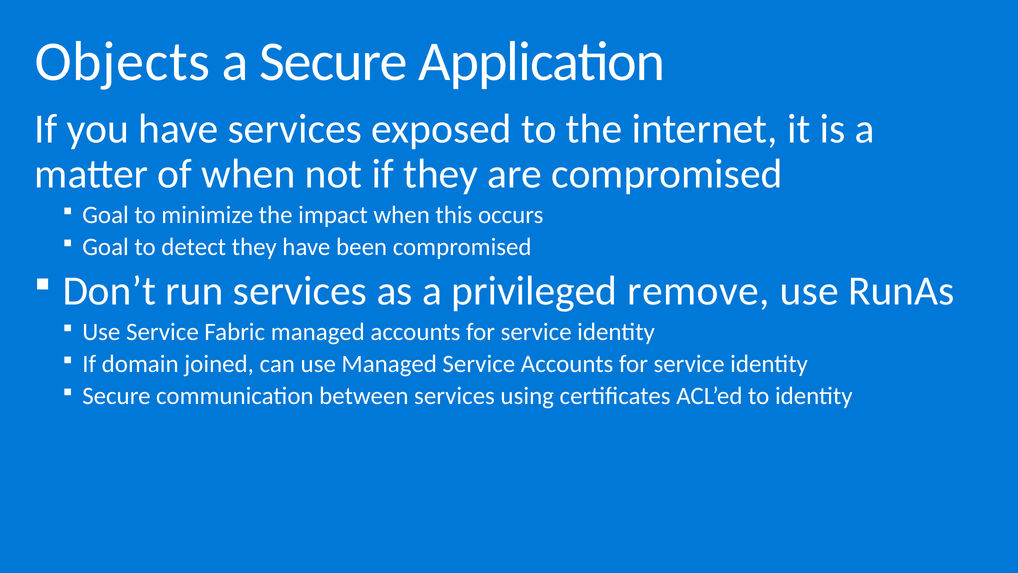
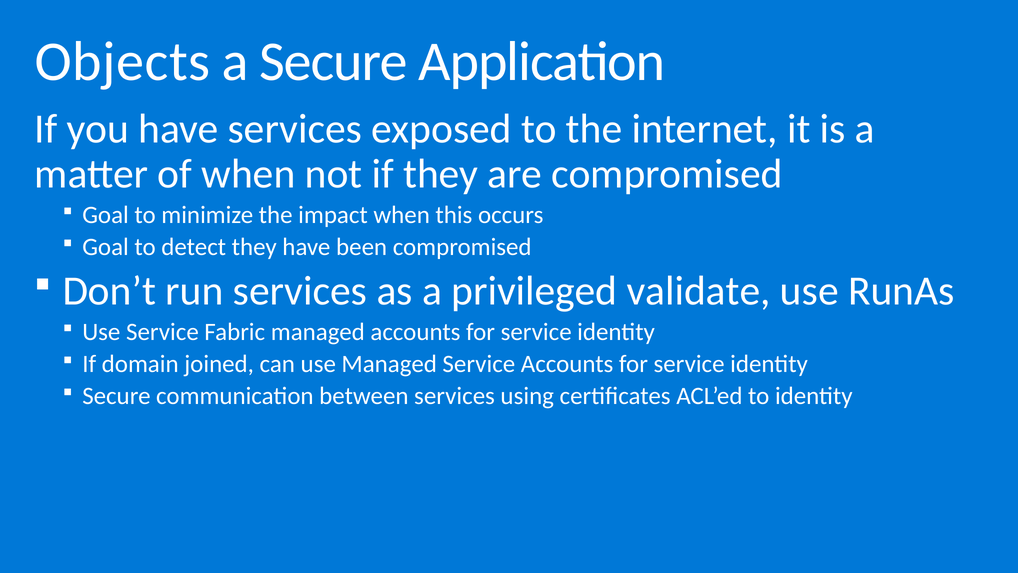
remove: remove -> validate
